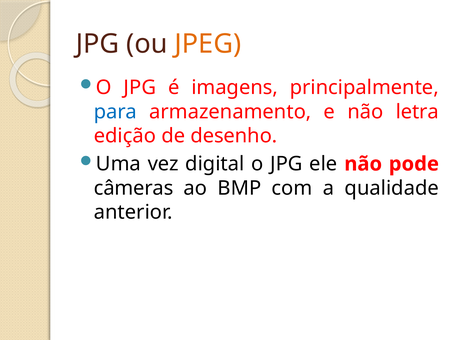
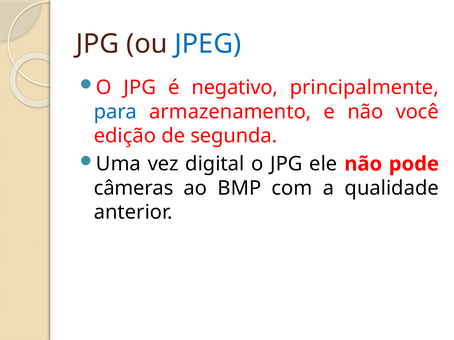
JPEG colour: orange -> blue
imagens: imagens -> negativo
letra: letra -> você
desenho: desenho -> segunda
